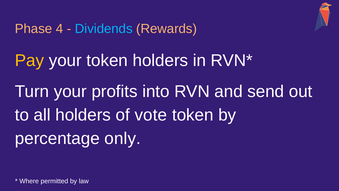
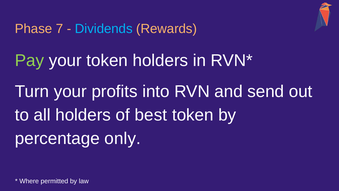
4: 4 -> 7
Pay colour: yellow -> light green
vote: vote -> best
